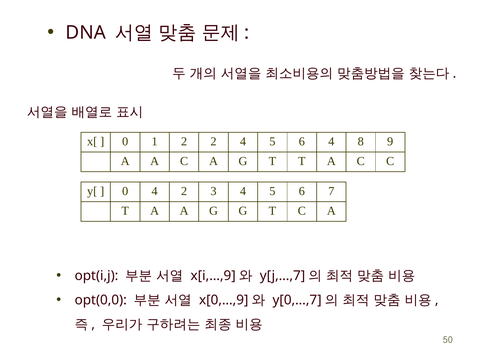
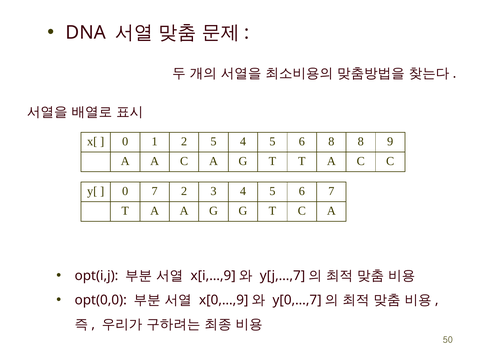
2 2: 2 -> 5
6 4: 4 -> 8
0 4: 4 -> 7
